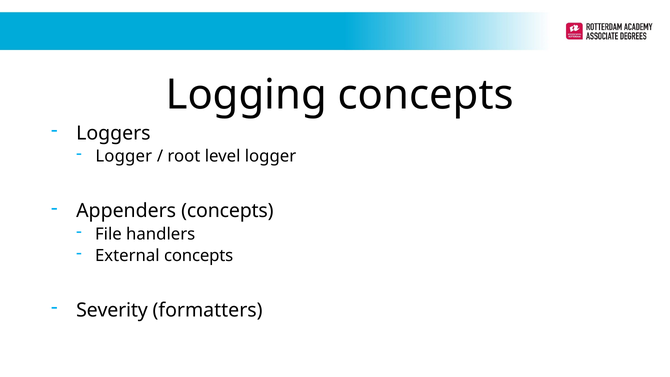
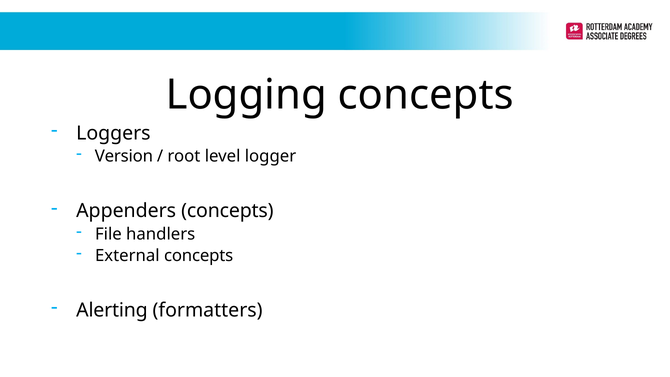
Logger at (124, 156): Logger -> Version
Severity: Severity -> Alerting
